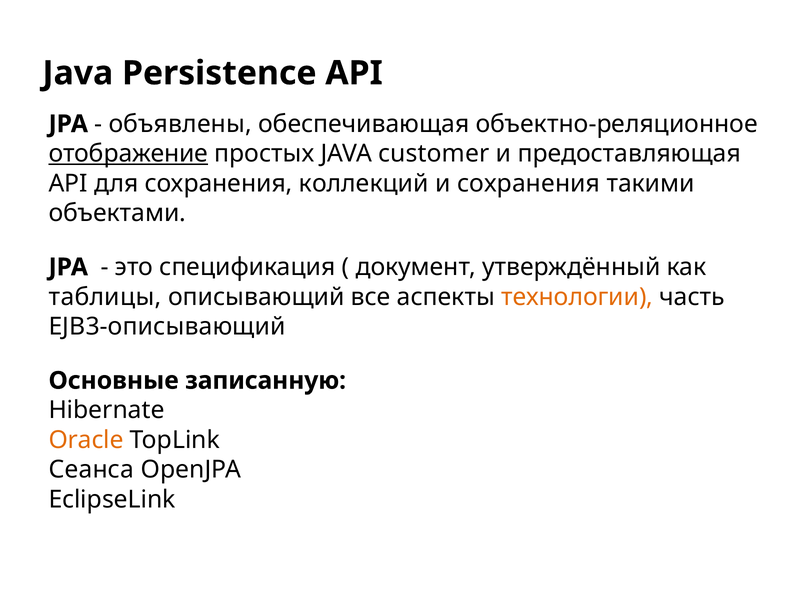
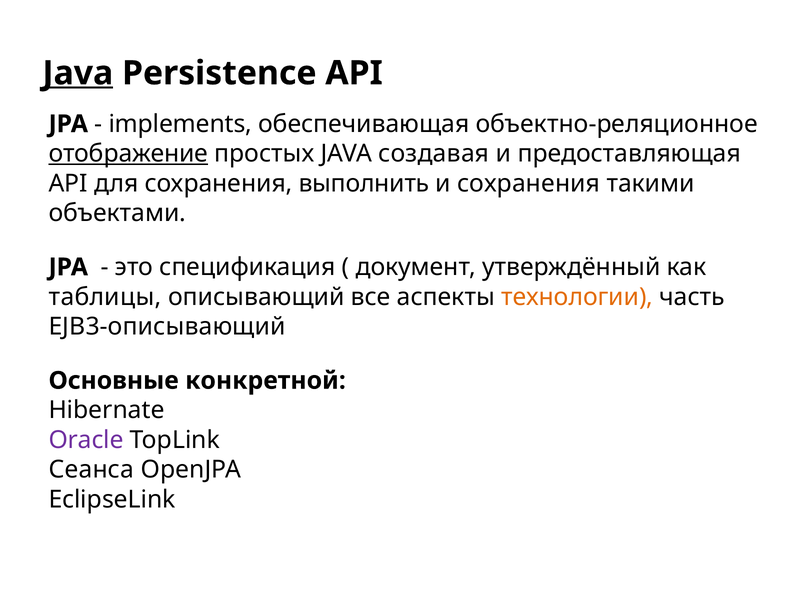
Java at (78, 73) underline: none -> present
объявлены: объявлены -> implements
customer: customer -> создавая
коллекций: коллекций -> выполнить
записанную: записанную -> конкретной
Oracle colour: orange -> purple
